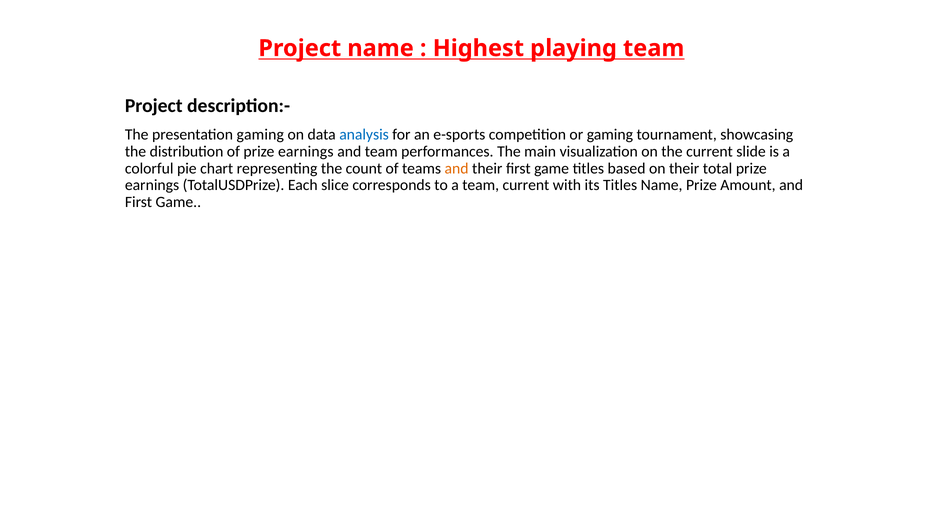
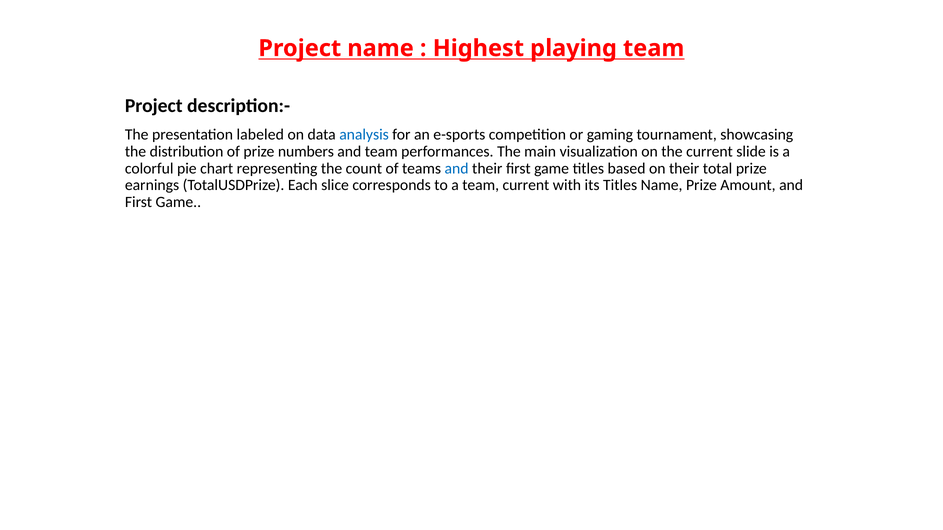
presentation gaming: gaming -> labeled
of prize earnings: earnings -> numbers
and at (457, 168) colour: orange -> blue
